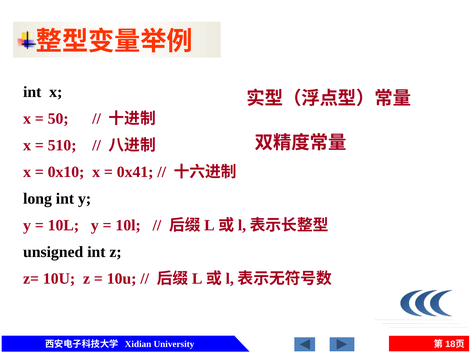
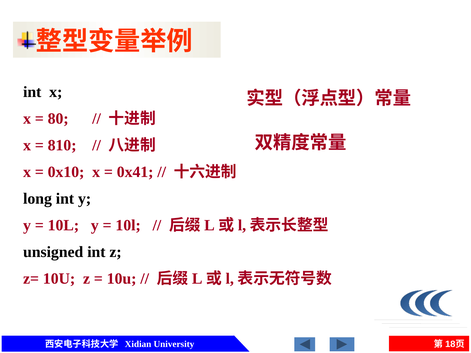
50: 50 -> 80
510: 510 -> 810
